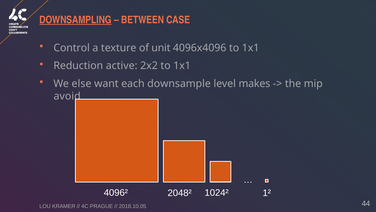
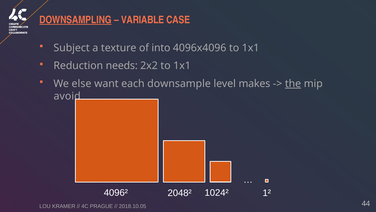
BETWEEN: BETWEEN -> VARIABLE
Control: Control -> Subject
unit: unit -> into
active: active -> needs
the underline: none -> present
